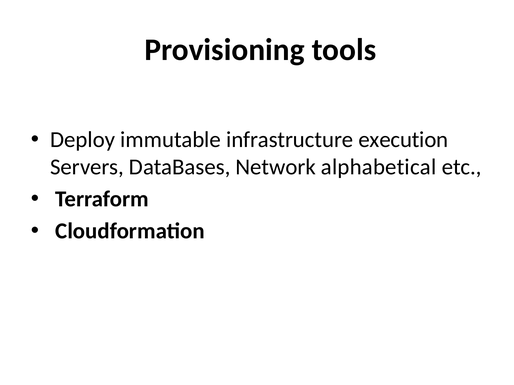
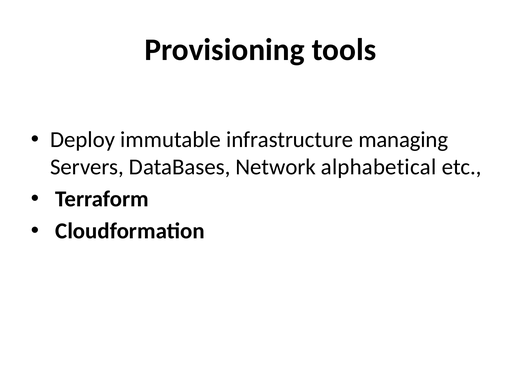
execution: execution -> managing
